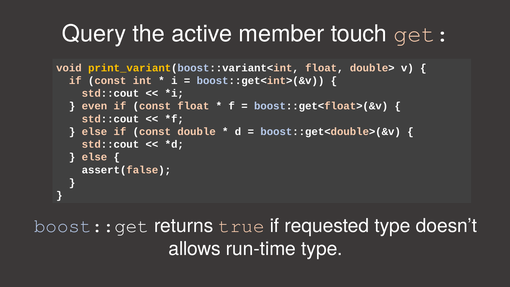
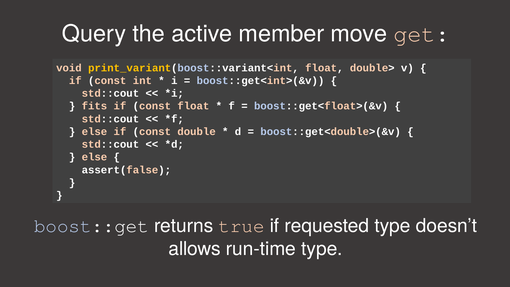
touch: touch -> move
even: even -> fits
